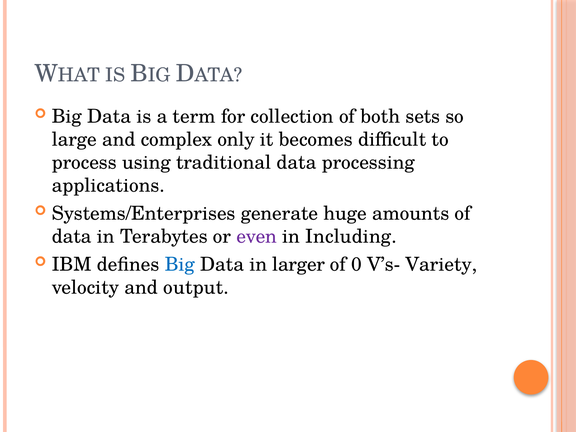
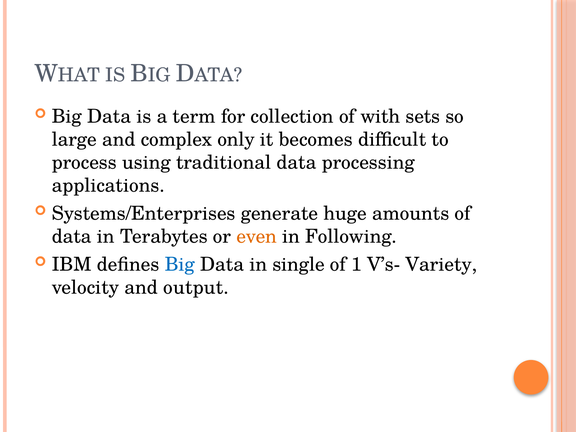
both: both -> with
even colour: purple -> orange
Including: Including -> Following
larger: larger -> single
0: 0 -> 1
